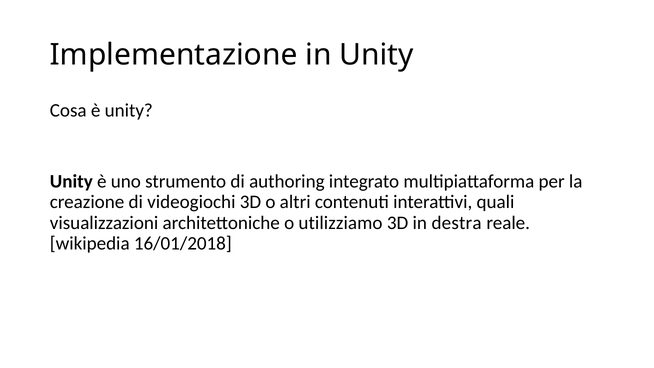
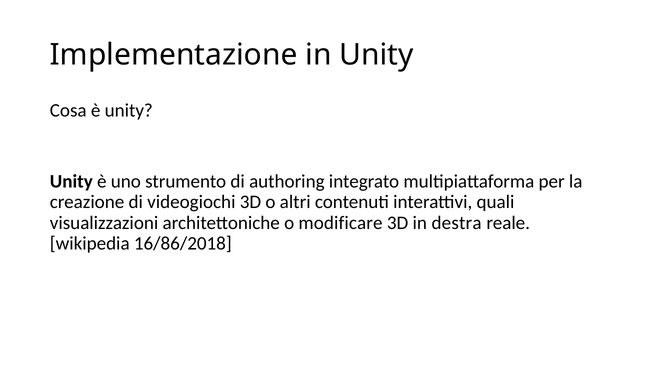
utilizziamo: utilizziamo -> modificare
16/01/2018: 16/01/2018 -> 16/86/2018
